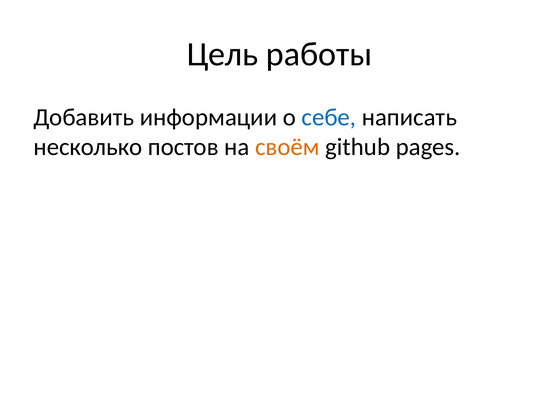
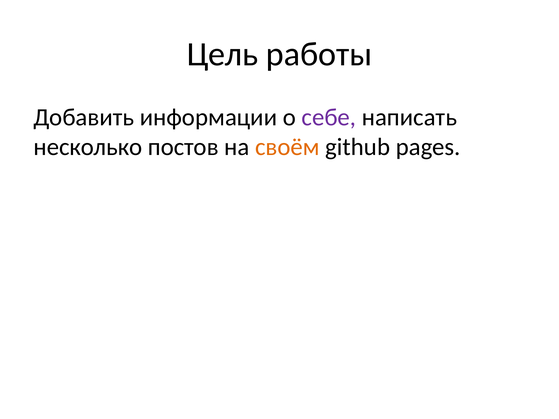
себе colour: blue -> purple
